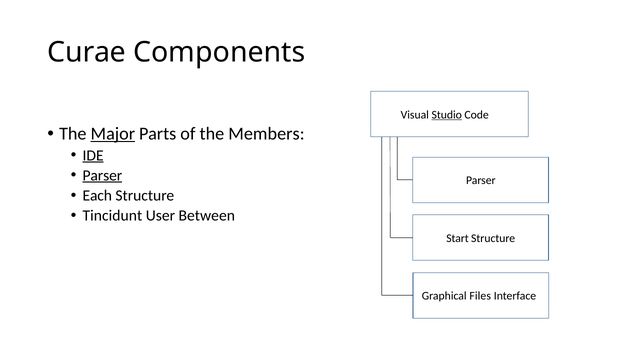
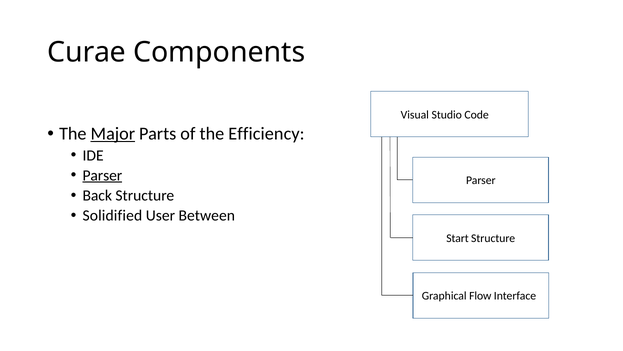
Studio underline: present -> none
Members: Members -> Efficiency
IDE underline: present -> none
Each: Each -> Back
Tincidunt: Tincidunt -> Solidified
Files: Files -> Flow
